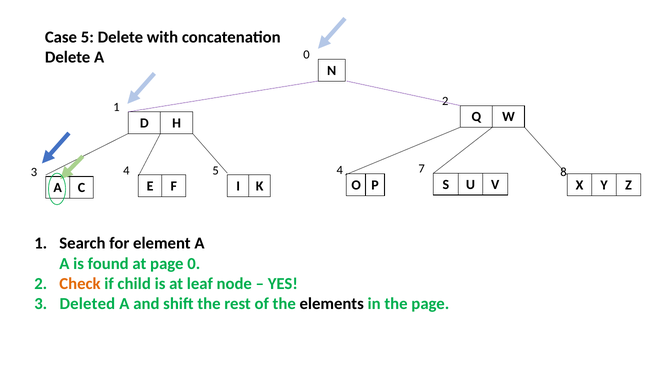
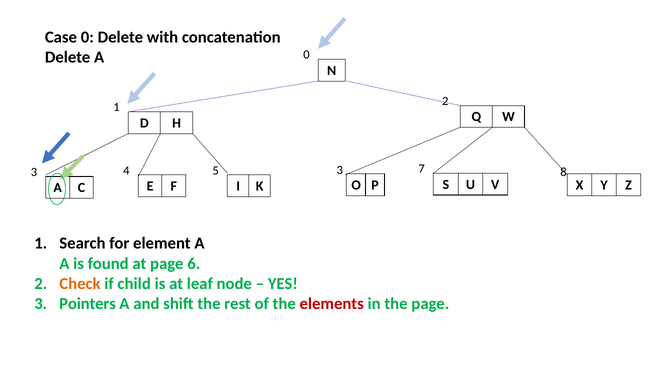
Case 5: 5 -> 0
5 4: 4 -> 3
page 0: 0 -> 6
Deleted: Deleted -> Pointers
elements colour: black -> red
